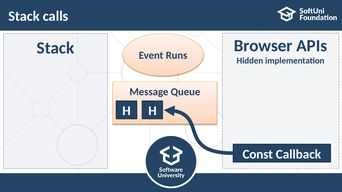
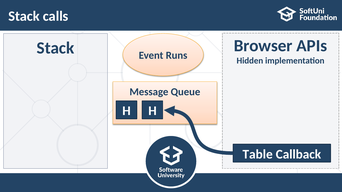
Const: Const -> Table
